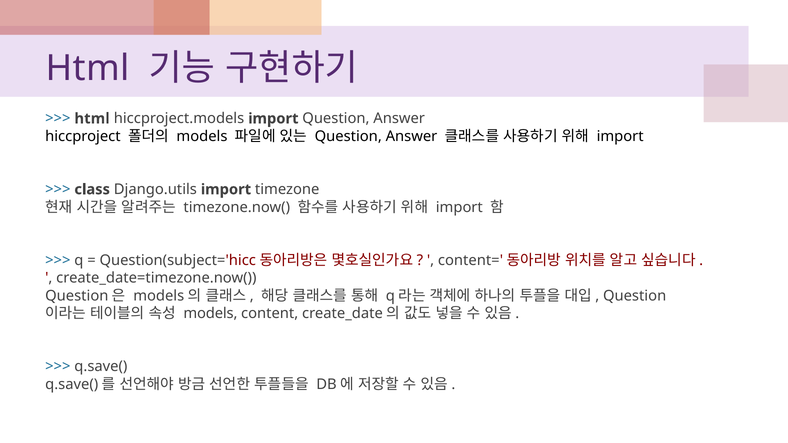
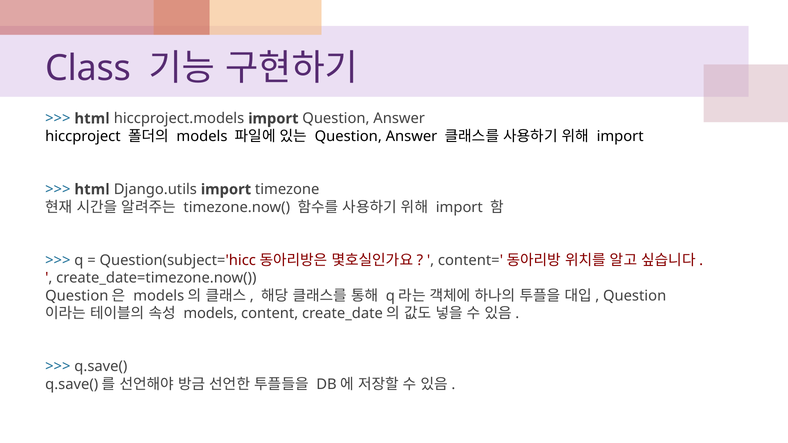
Html at (88, 68): Html -> Class
class at (92, 190): class -> html
